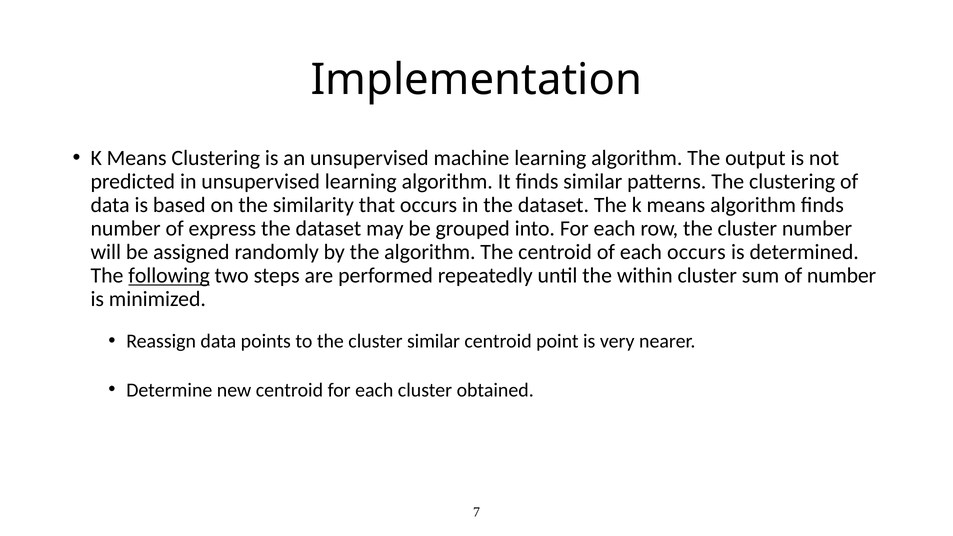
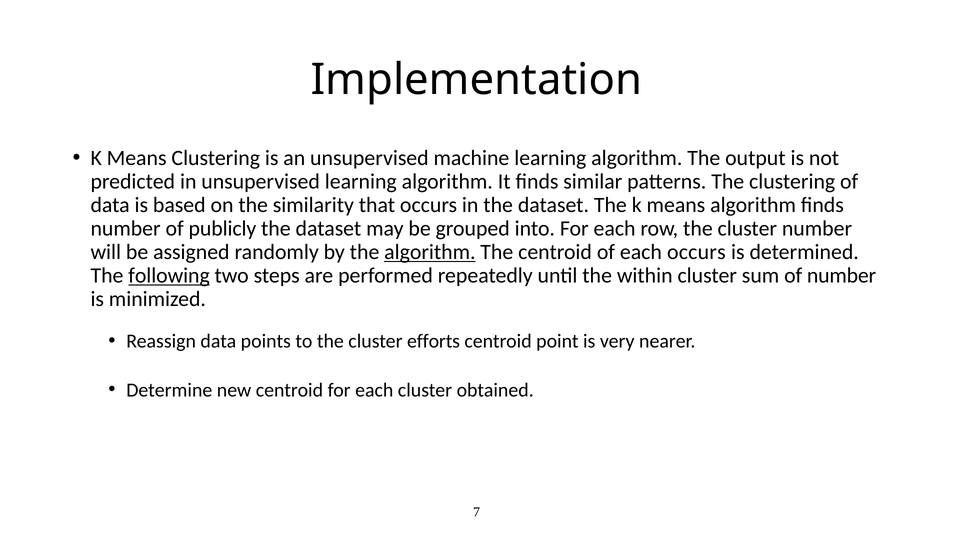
express: express -> publicly
algorithm at (430, 252) underline: none -> present
cluster similar: similar -> efforts
